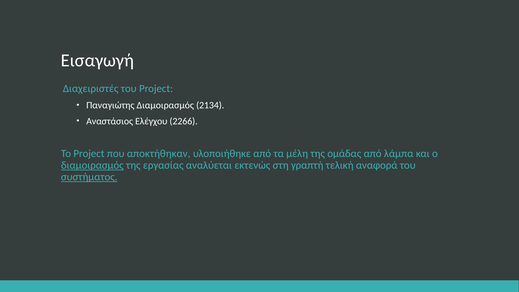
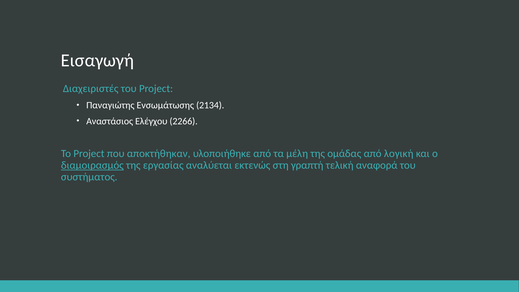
Παναγιώτης Διαμοιρασμός: Διαμοιρασμός -> Ενσωμάτωσης
λάμπα: λάμπα -> λογική
συστήματος underline: present -> none
